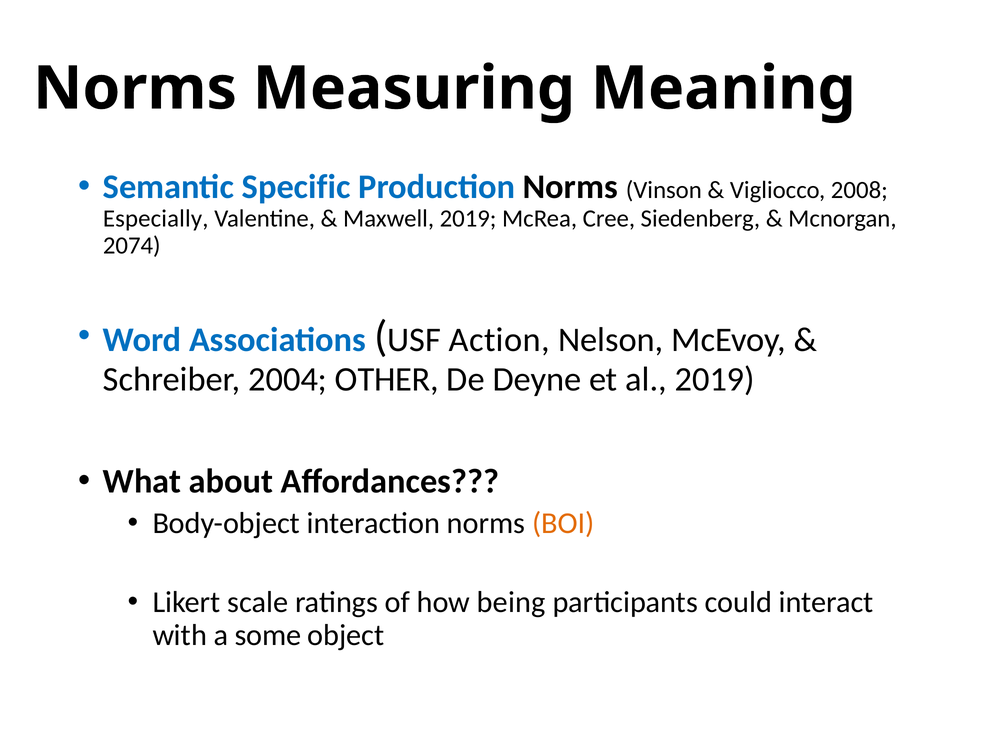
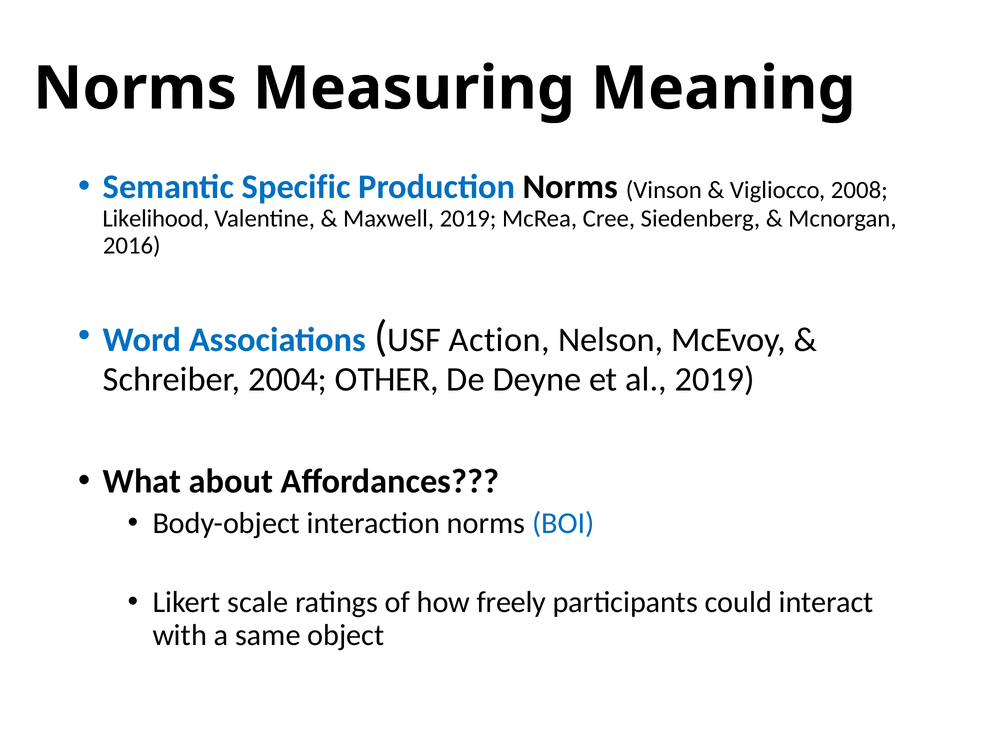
Especially: Especially -> Likelihood
2074: 2074 -> 2016
BOI colour: orange -> blue
being: being -> freely
some: some -> same
